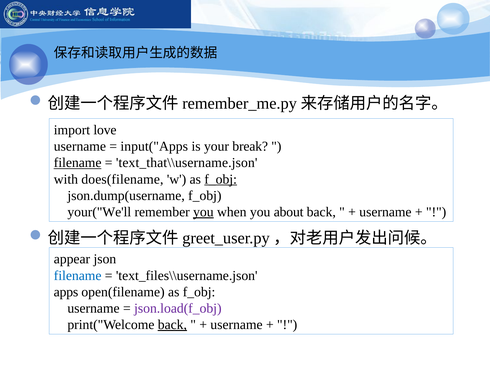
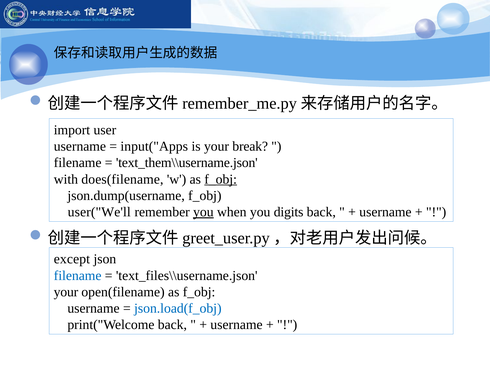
love: love -> user
filename at (78, 163) underline: present -> none
text_that\\username.json: text_that\\username.json -> text_them\\username.json
your("We'll: your("We'll -> user("We'll
about: about -> digits
appear: appear -> except
apps at (66, 291): apps -> your
json.load(f_obj colour: purple -> blue
back at (172, 324) underline: present -> none
